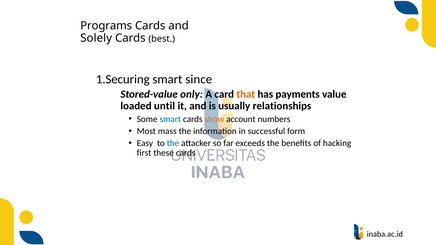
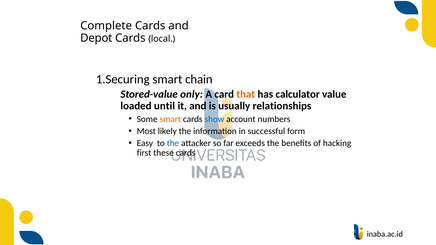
Programs: Programs -> Complete
Solely: Solely -> Depot
best: best -> local
since: since -> chain
payments: payments -> calculator
smart at (170, 119) colour: blue -> orange
show colour: orange -> blue
mass: mass -> likely
